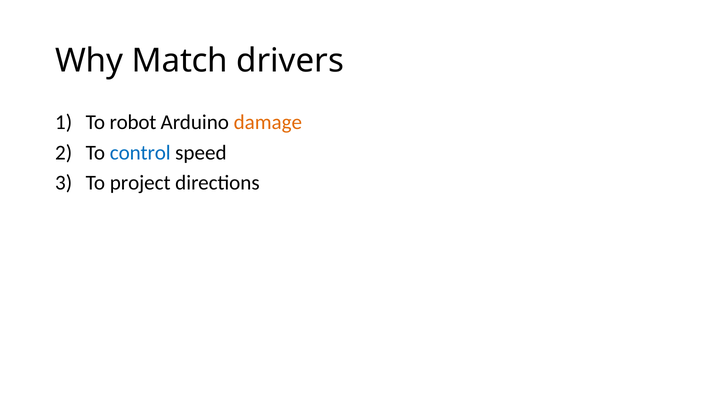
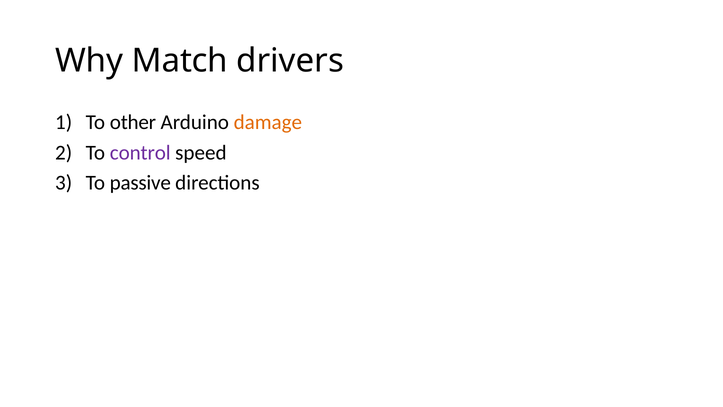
robot: robot -> other
control colour: blue -> purple
project: project -> passive
